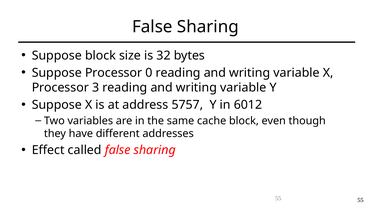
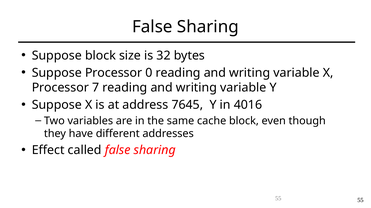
3: 3 -> 7
5757: 5757 -> 7645
6012: 6012 -> 4016
